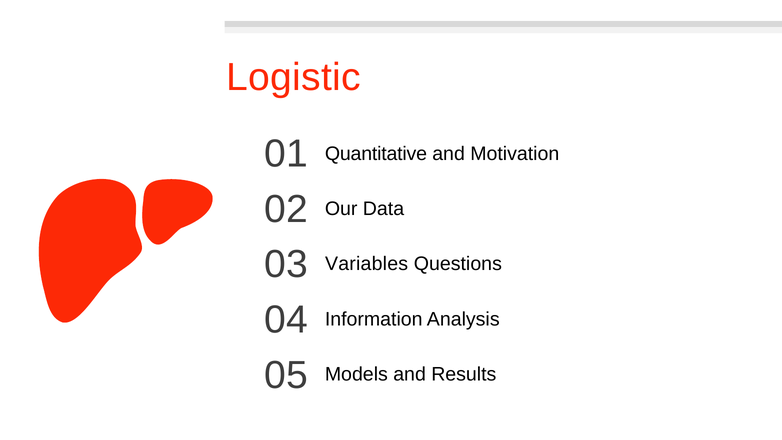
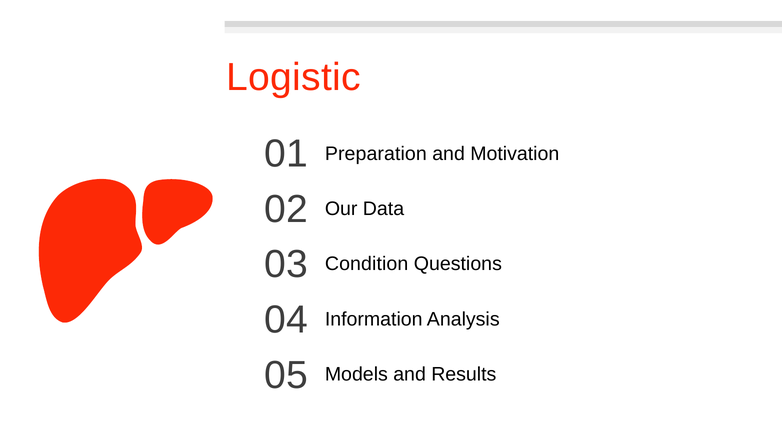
Quantitative: Quantitative -> Preparation
Variables: Variables -> Condition
